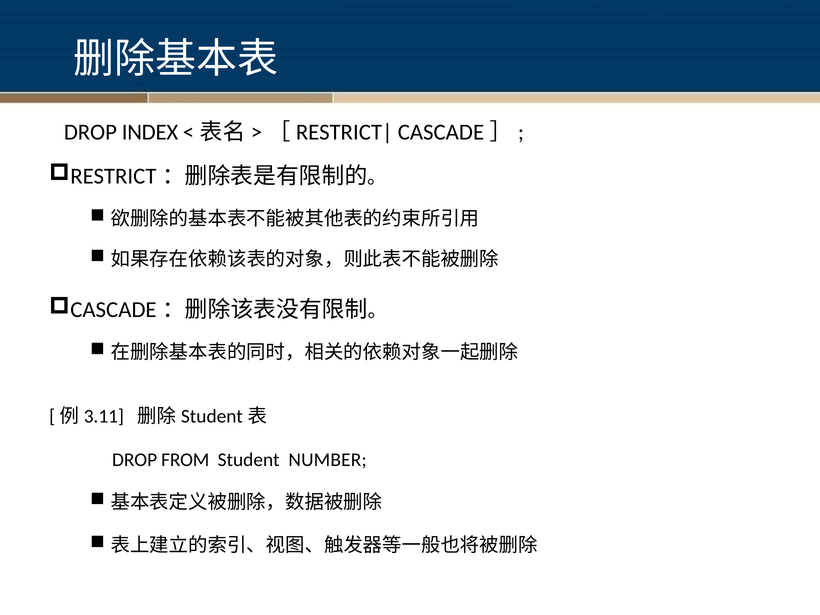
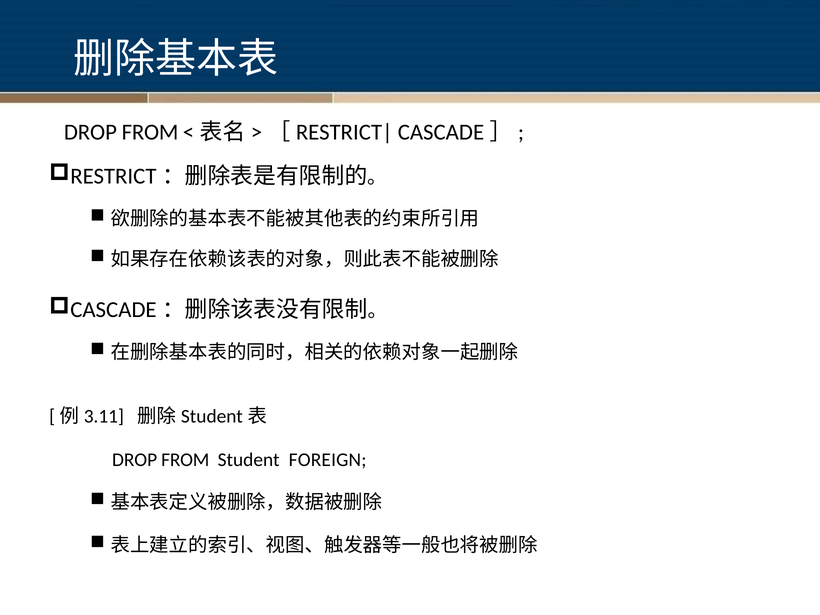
INDEX at (150, 132): INDEX -> FROM
NUMBER: NUMBER -> FOREIGN
